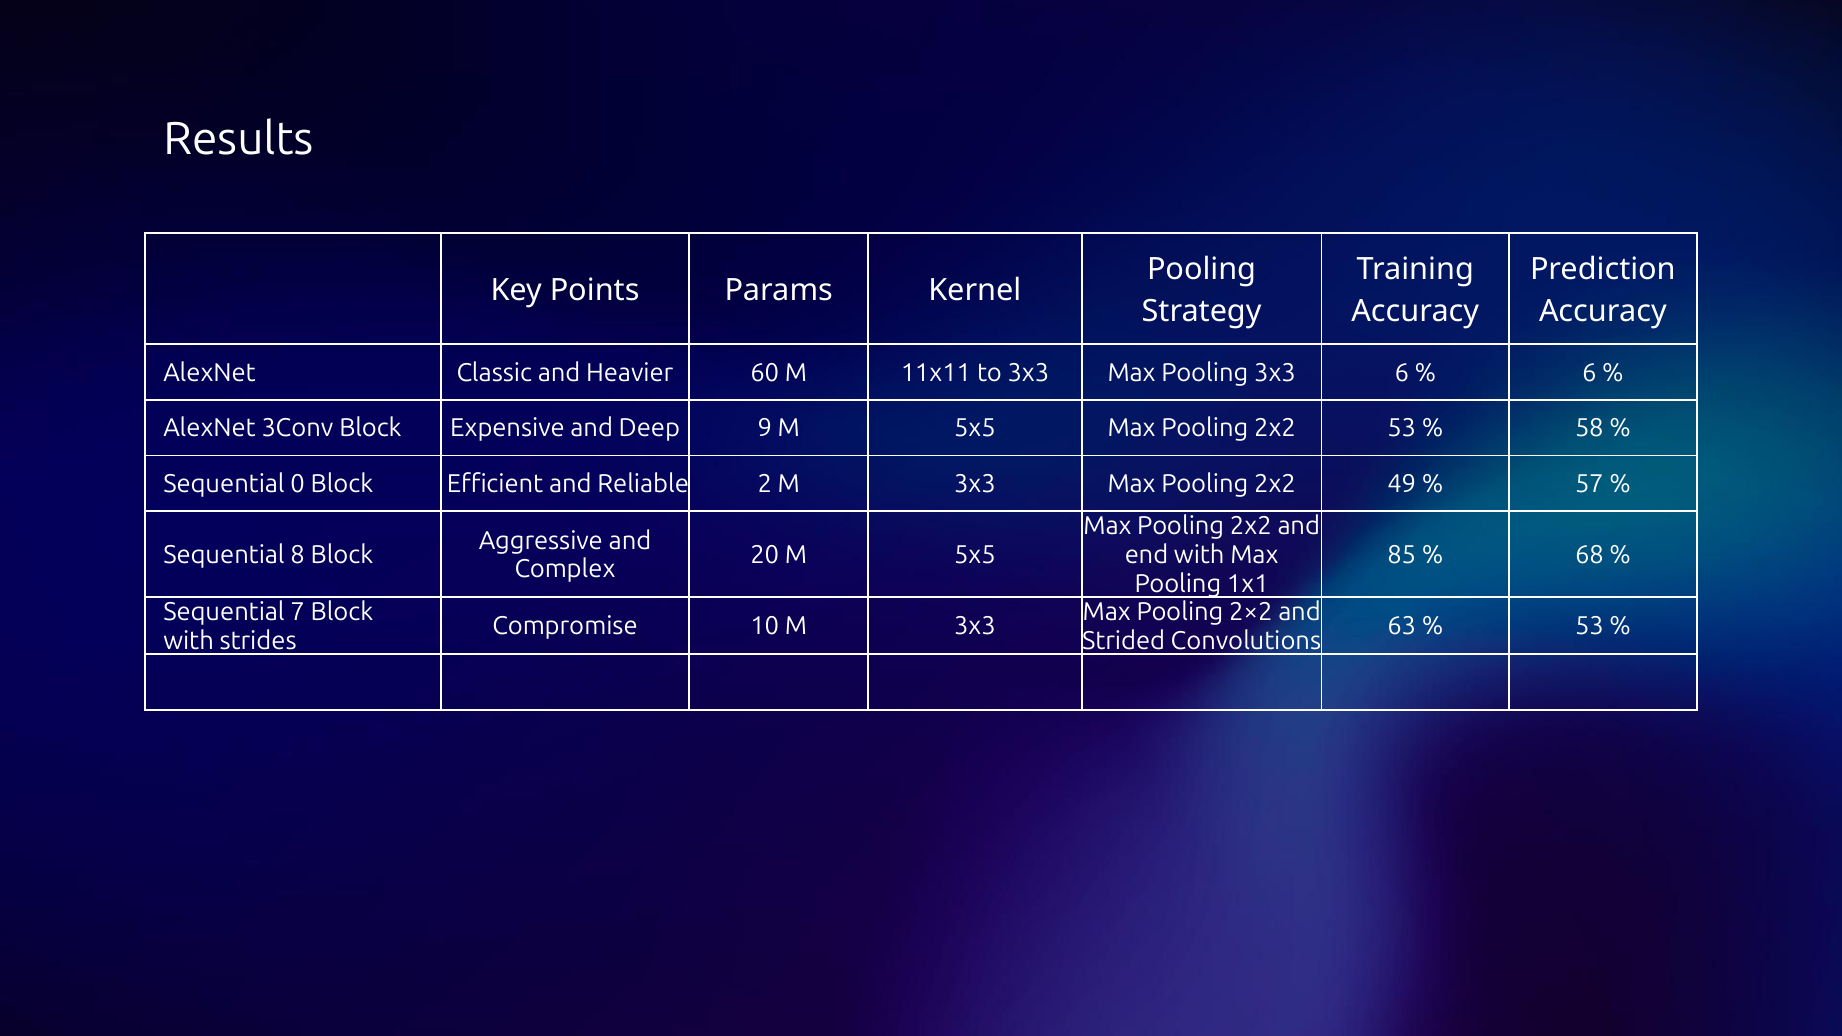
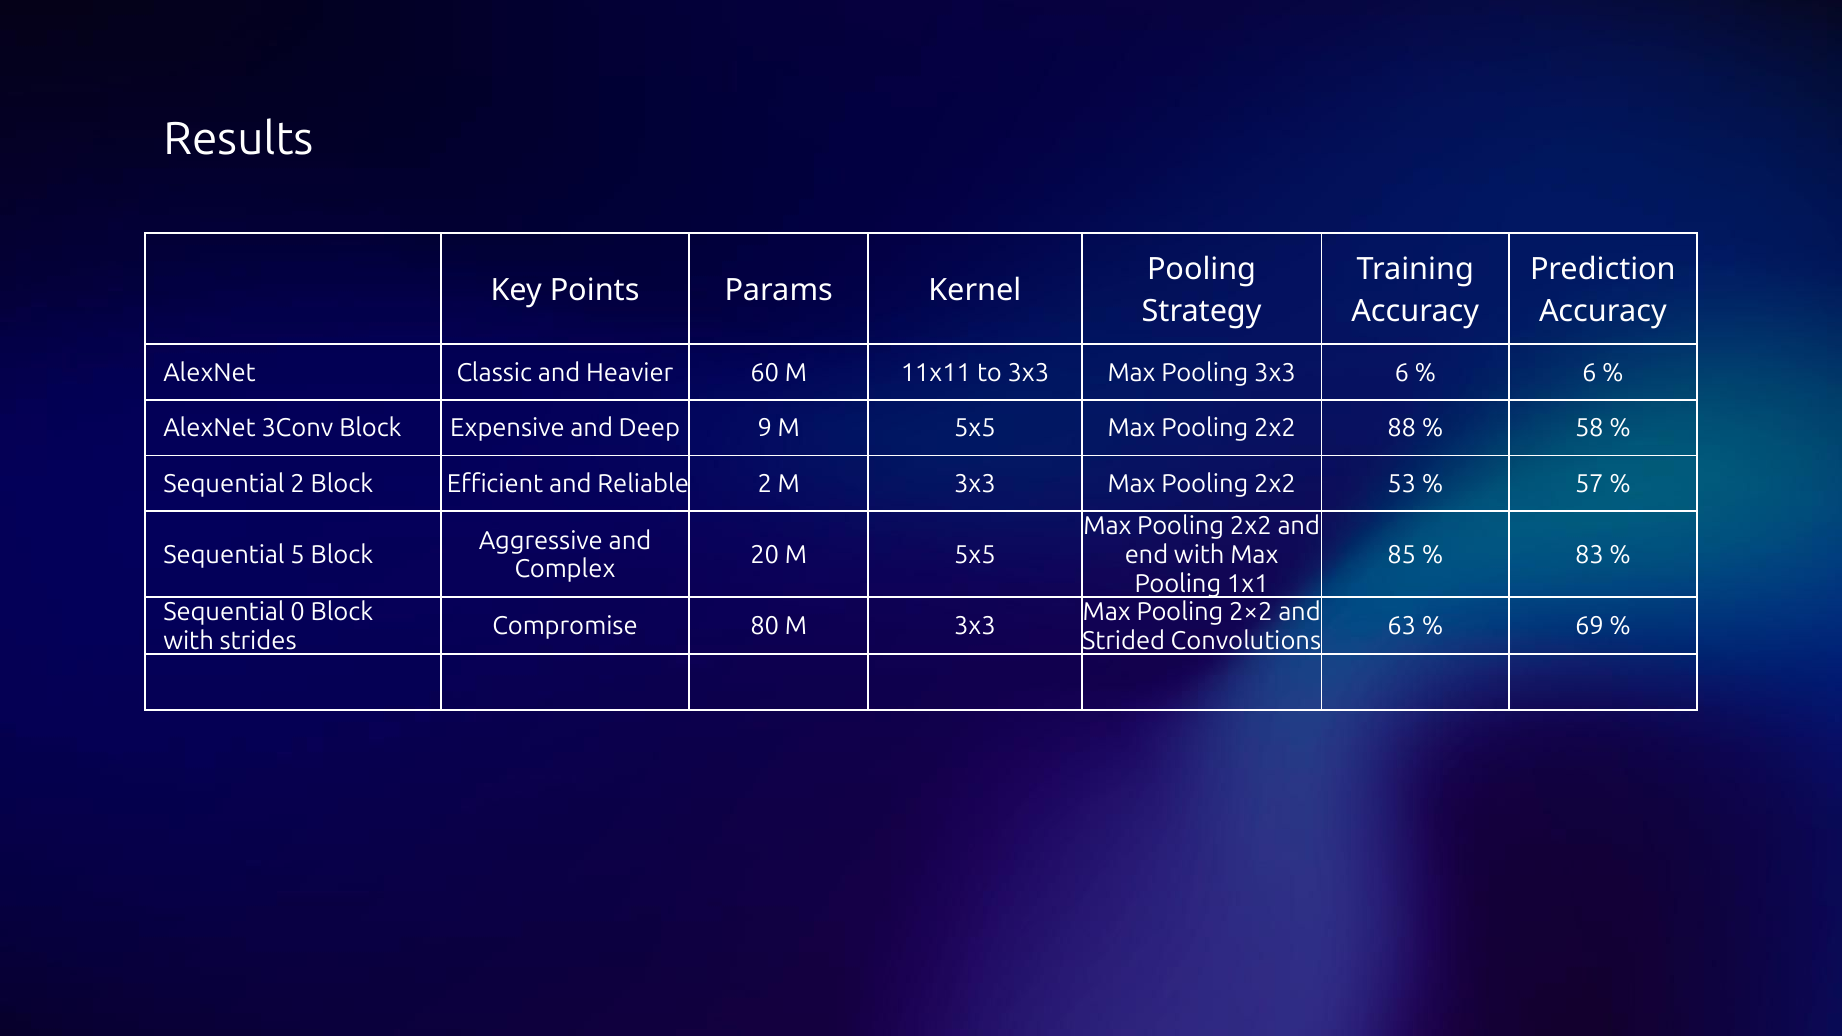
2x2 53: 53 -> 88
Sequential 0: 0 -> 2
49: 49 -> 53
8: 8 -> 5
68: 68 -> 83
7: 7 -> 0
10: 10 -> 80
53 at (1589, 627): 53 -> 69
